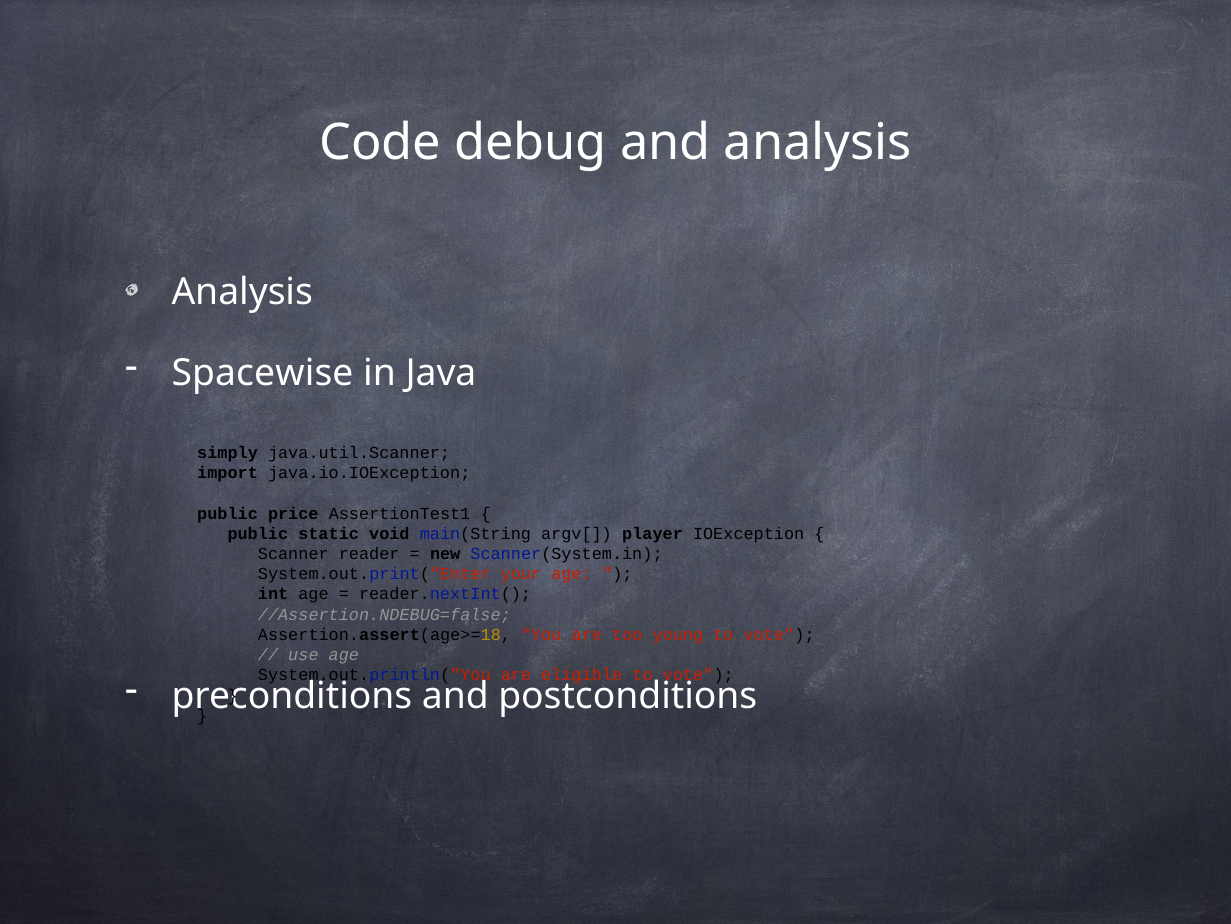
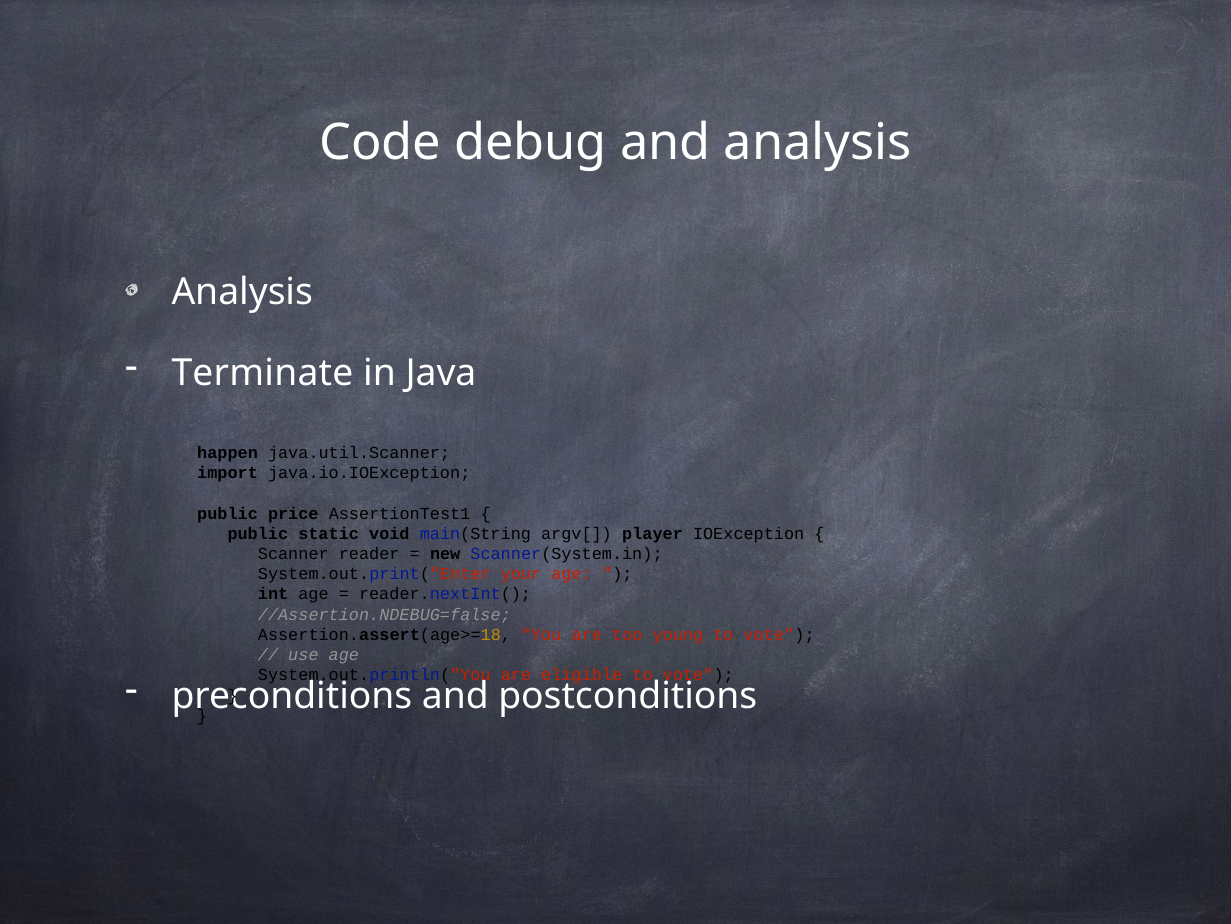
Spacewise: Spacewise -> Terminate
simply: simply -> happen
